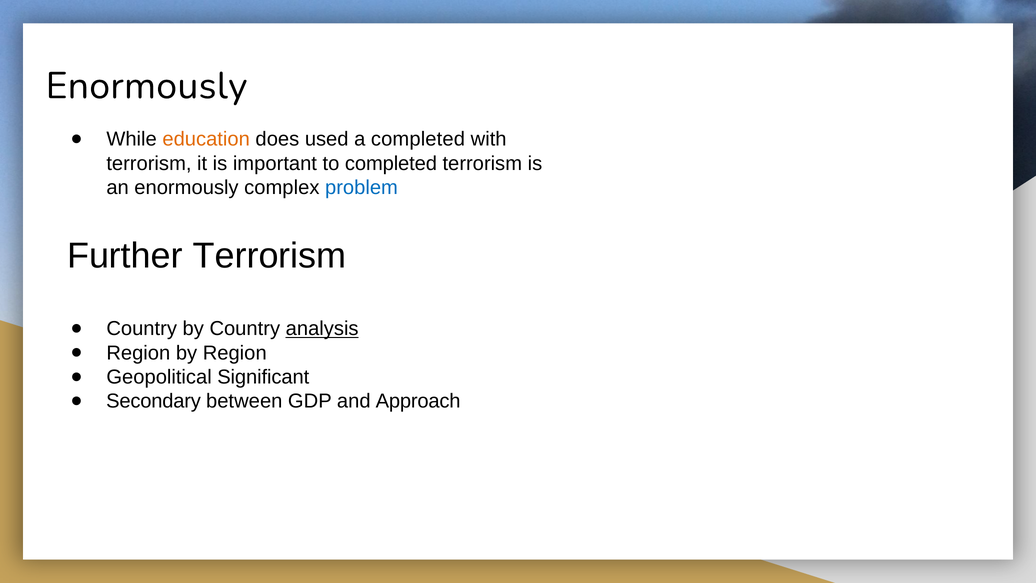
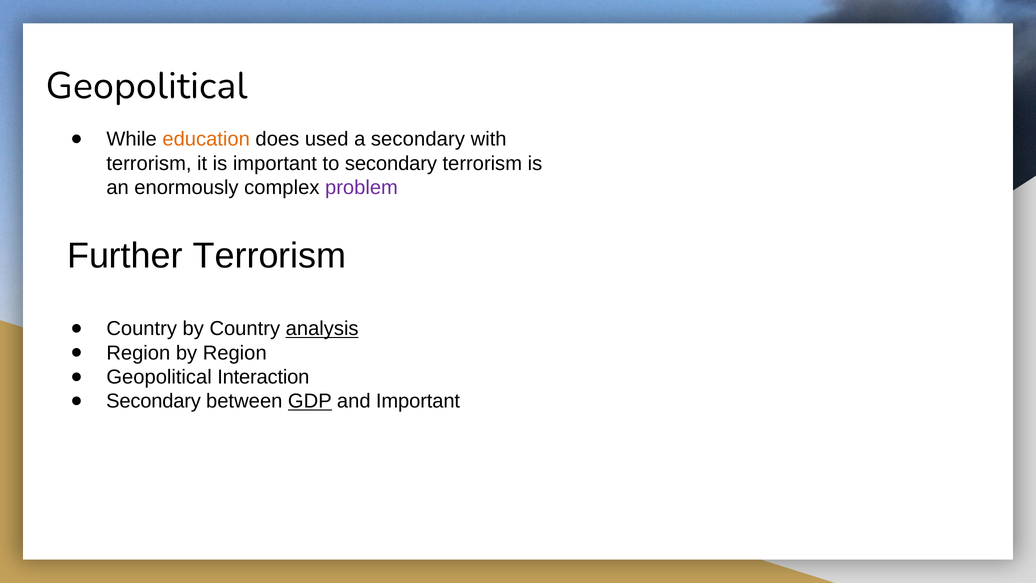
Enormously at (147, 86): Enormously -> Geopolitical
a completed: completed -> secondary
to completed: completed -> secondary
problem colour: blue -> purple
Significant: Significant -> Interaction
GDP underline: none -> present
and Approach: Approach -> Important
